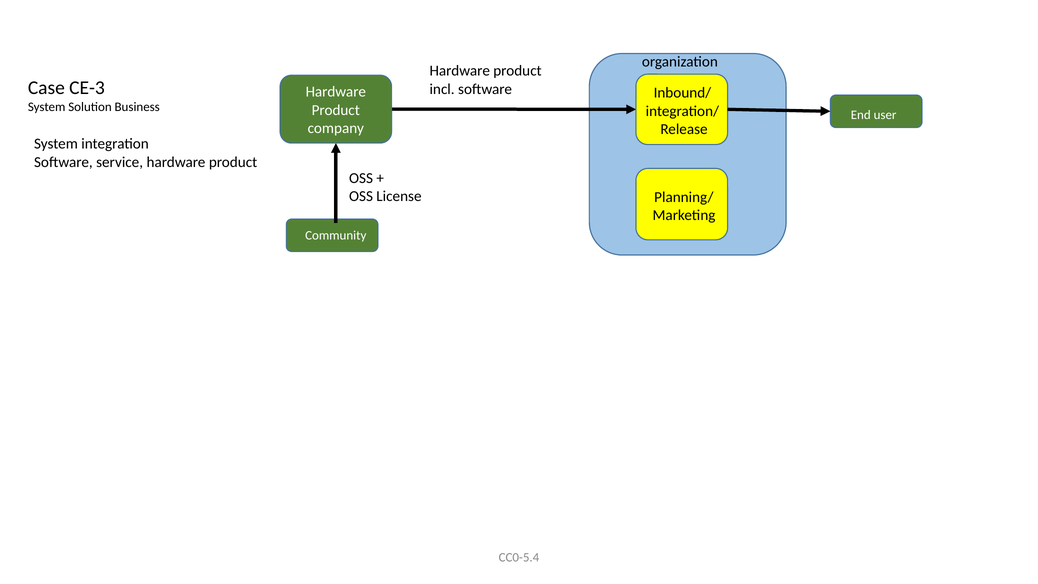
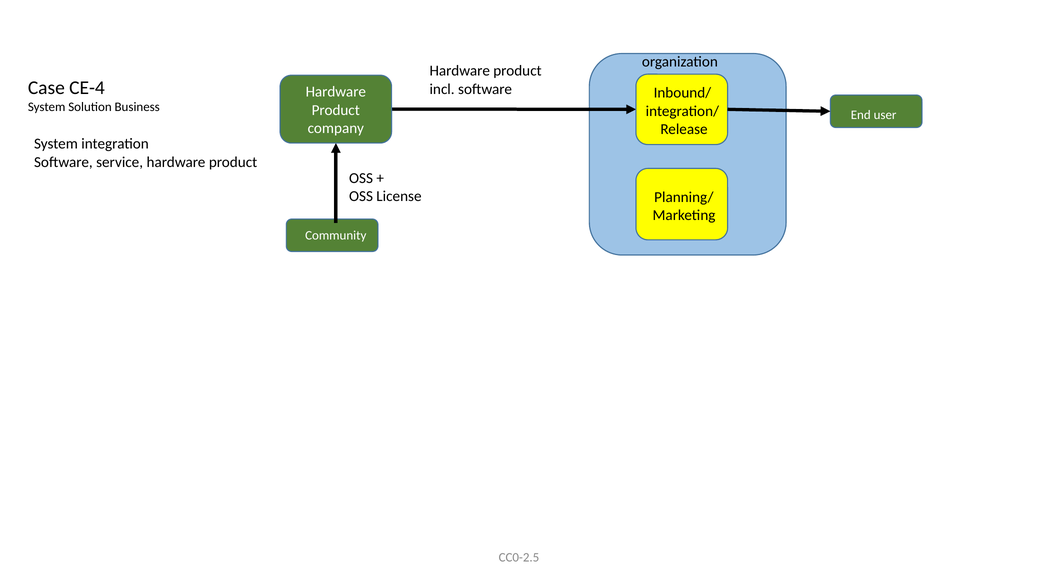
CE-3: CE-3 -> CE-4
CC0-5.4: CC0-5.4 -> CC0-2.5
